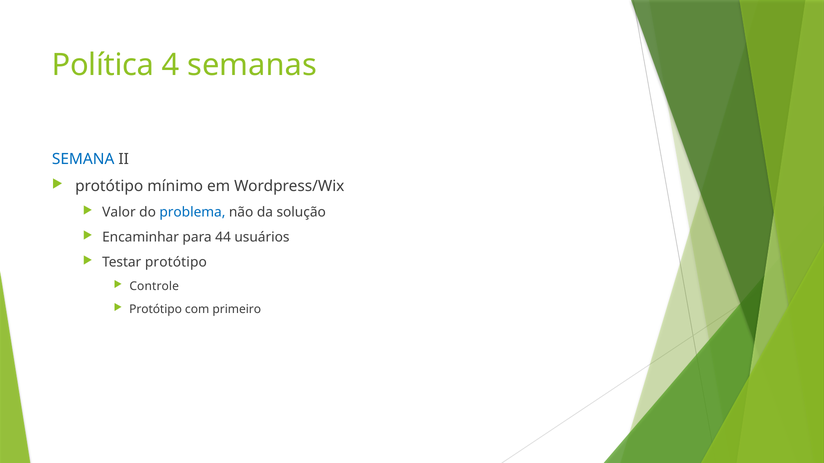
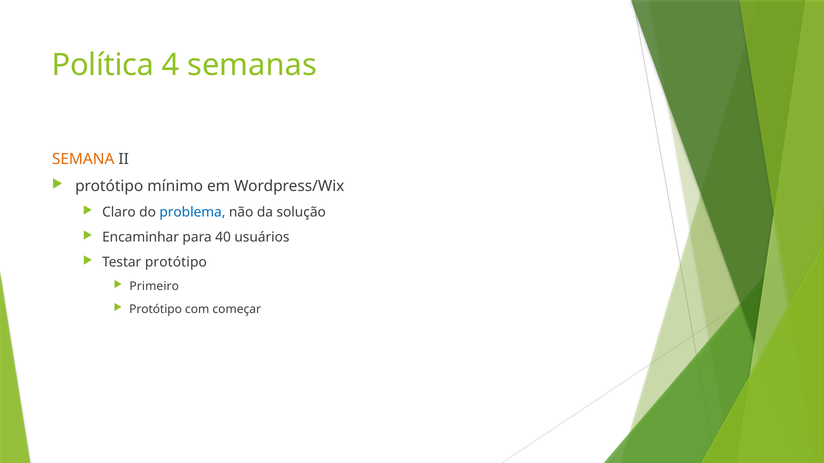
SEMANA colour: blue -> orange
Valor: Valor -> Claro
44: 44 -> 40
Controle: Controle -> Primeiro
primeiro: primeiro -> começar
